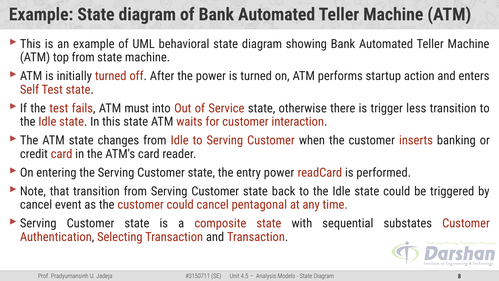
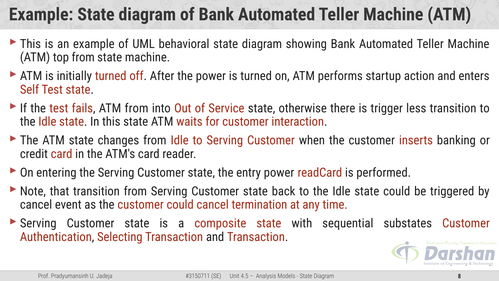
ATM must: must -> from
pentagonal: pentagonal -> termination
